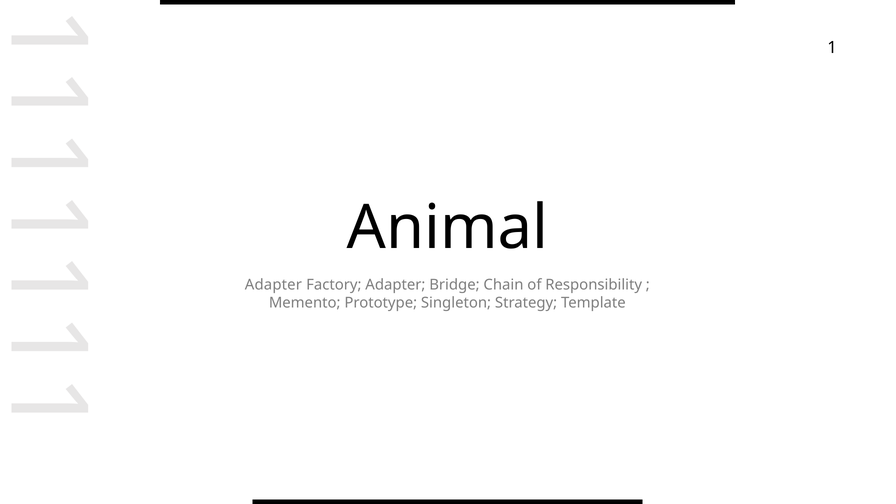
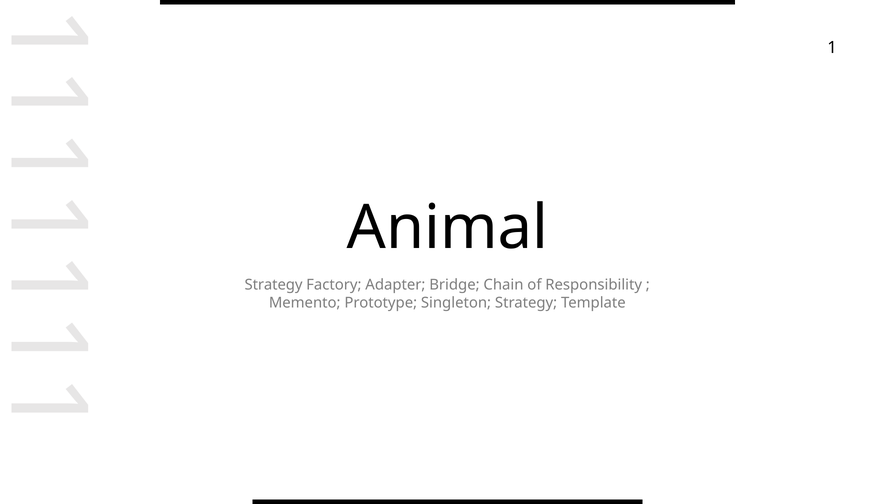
Adapter at (273, 285): Adapter -> Strategy
